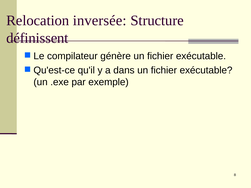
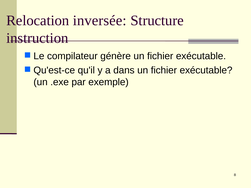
définissent: définissent -> instruction
